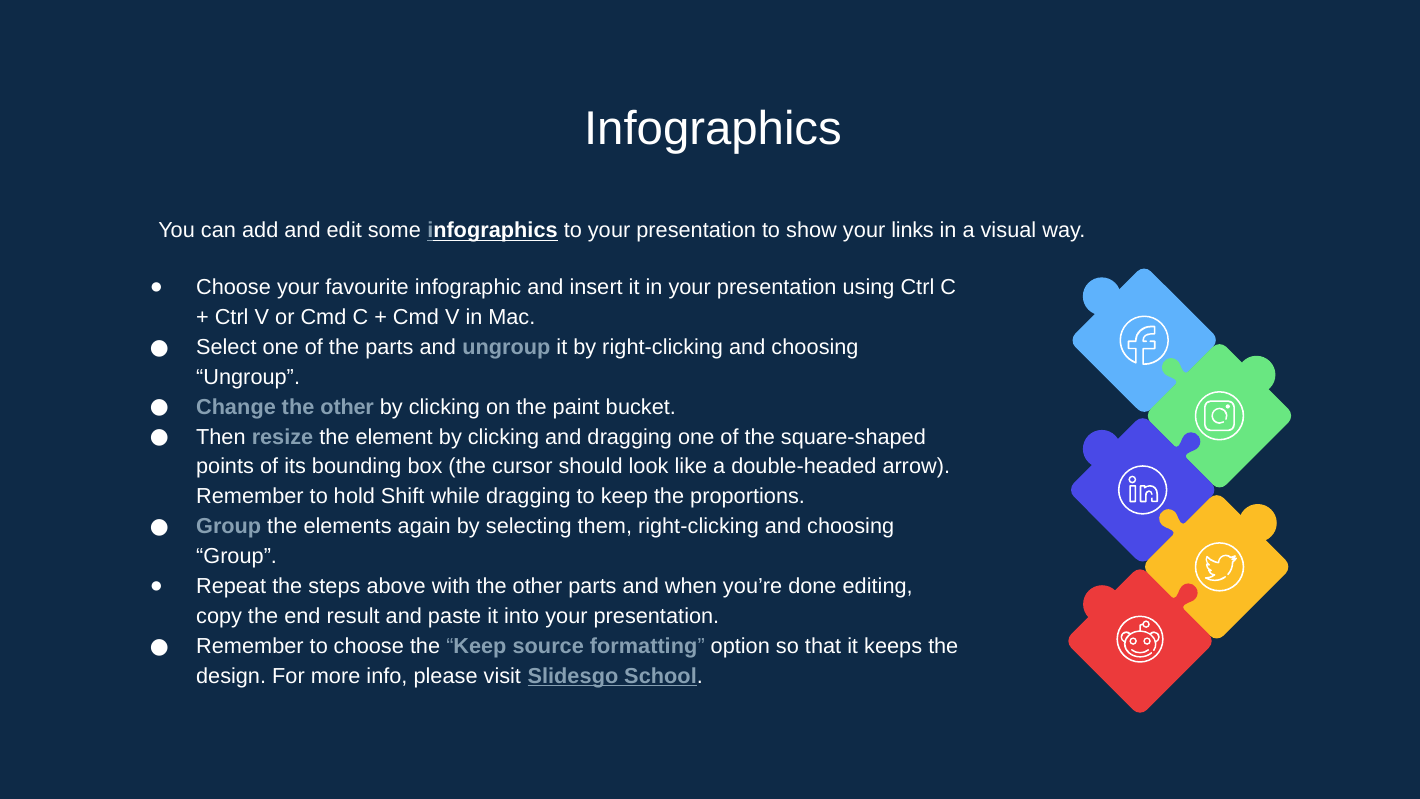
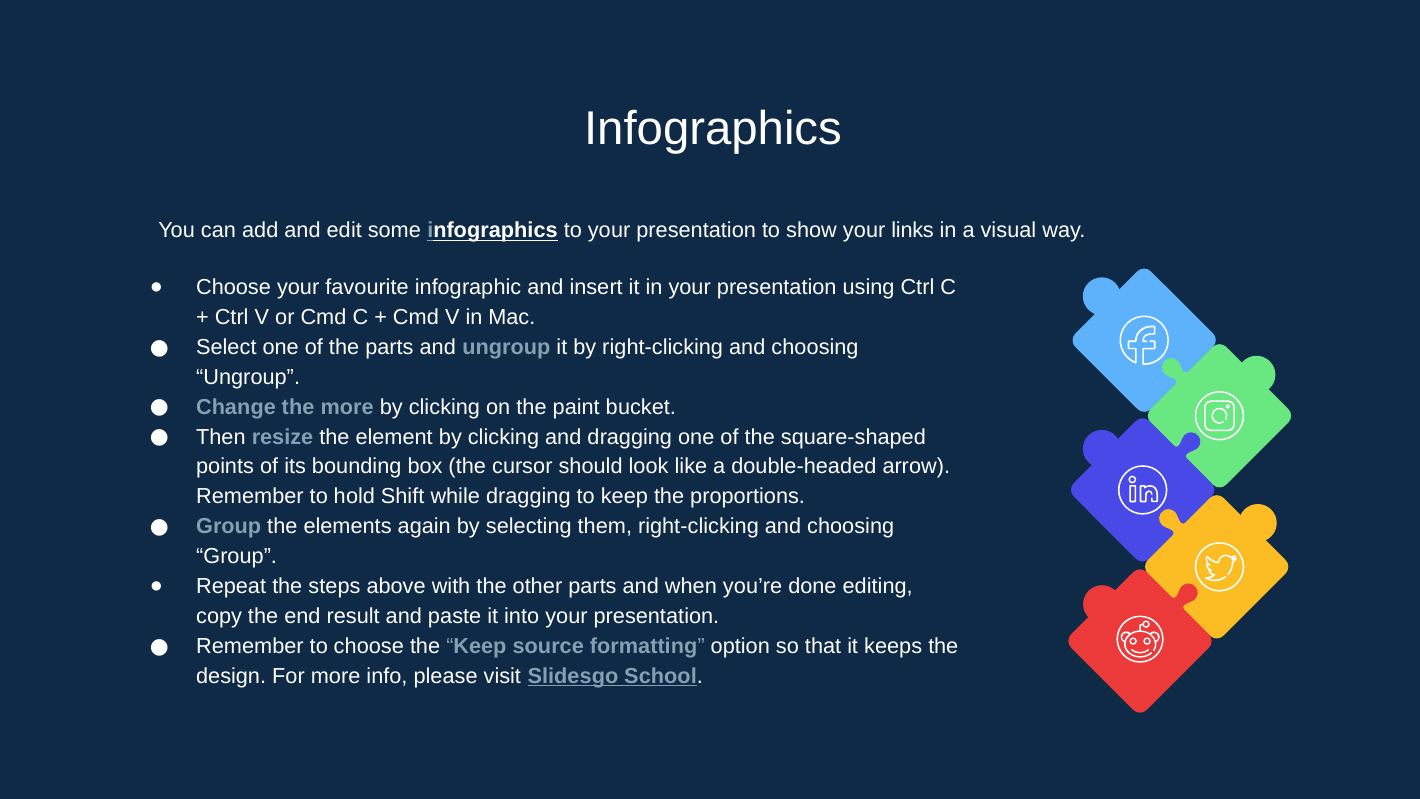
Change the other: other -> more
